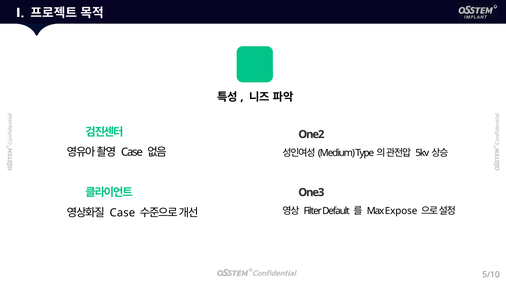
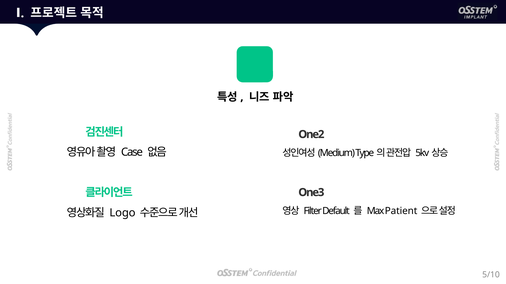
Expose: Expose -> Patient
Case at (122, 213): Case -> Logo
